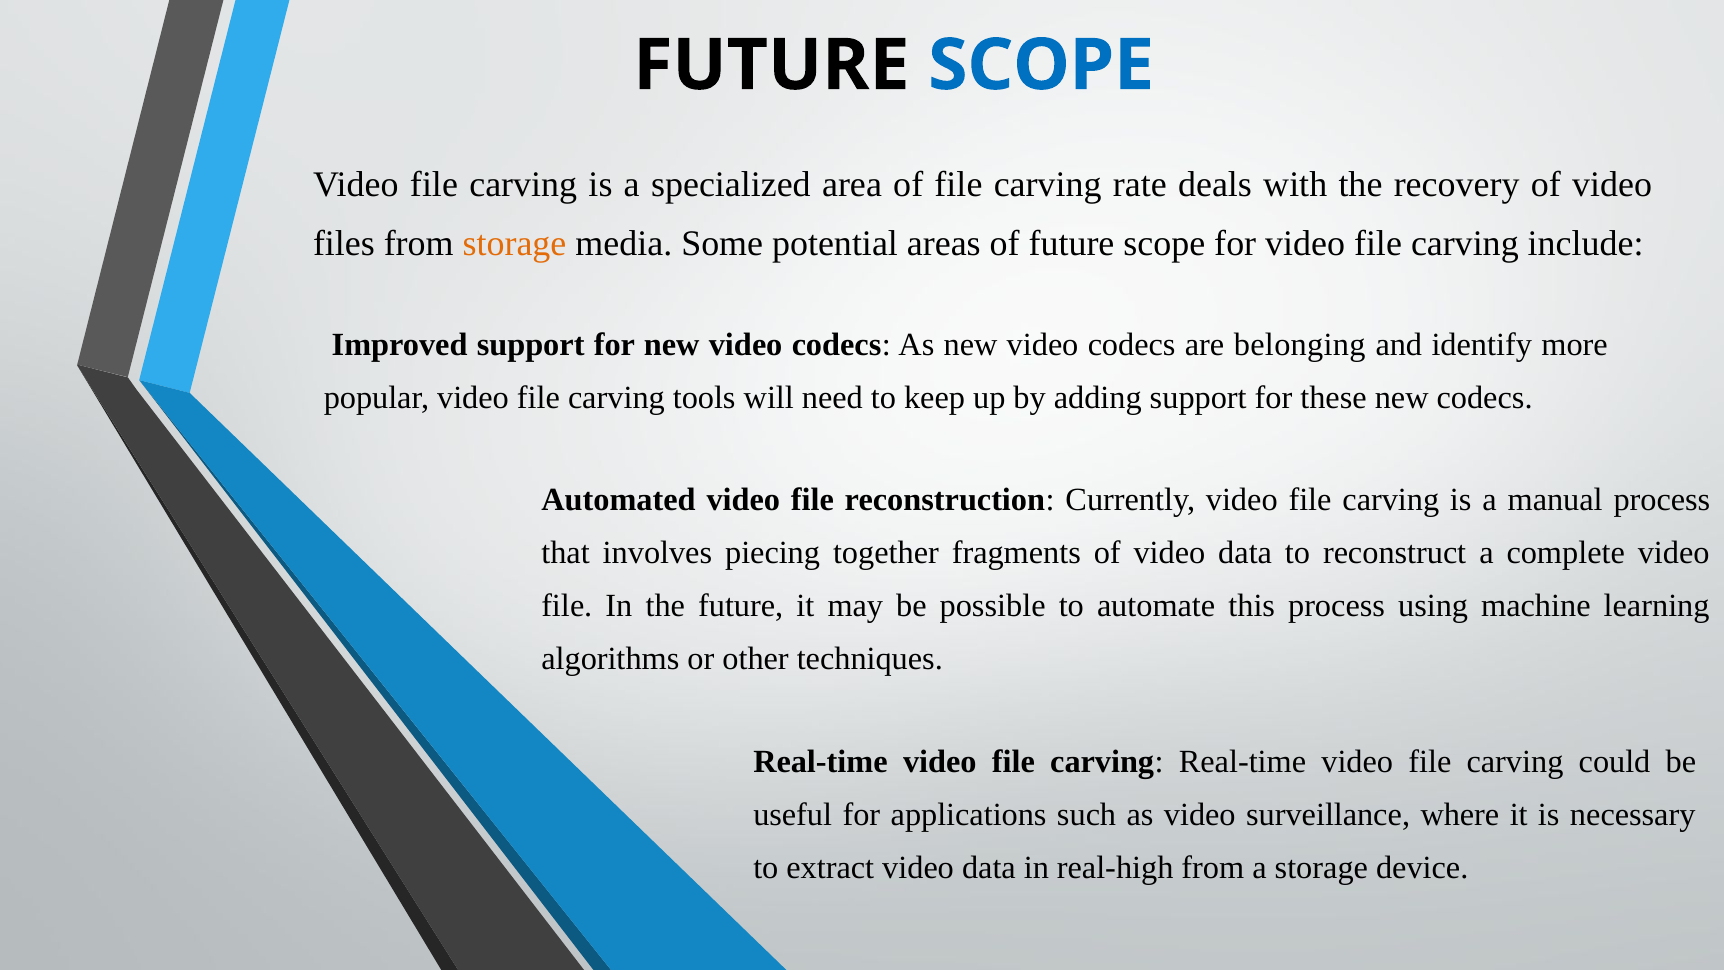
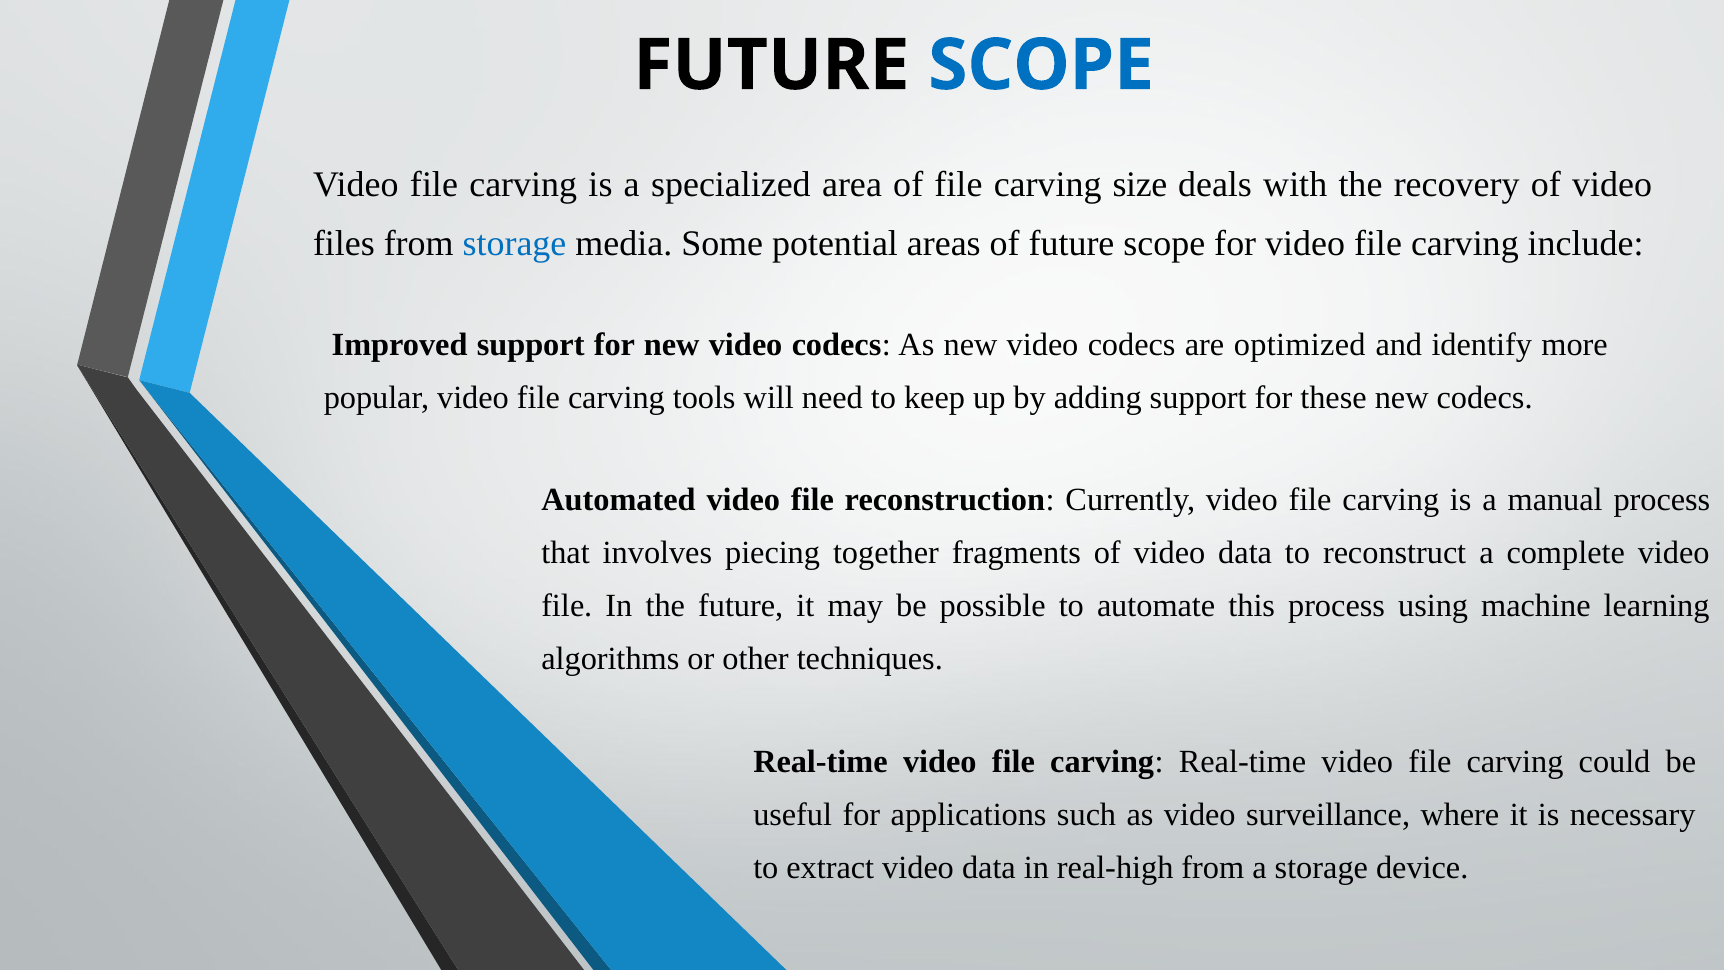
rate: rate -> size
storage at (514, 244) colour: orange -> blue
belonging: belonging -> optimized
